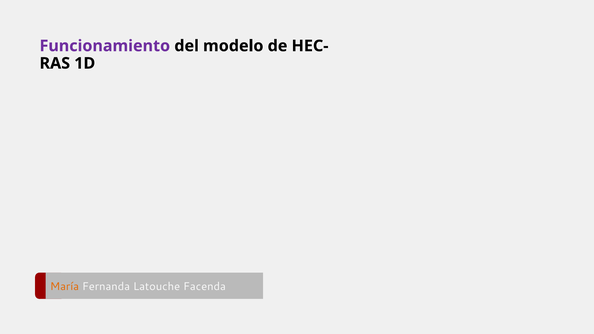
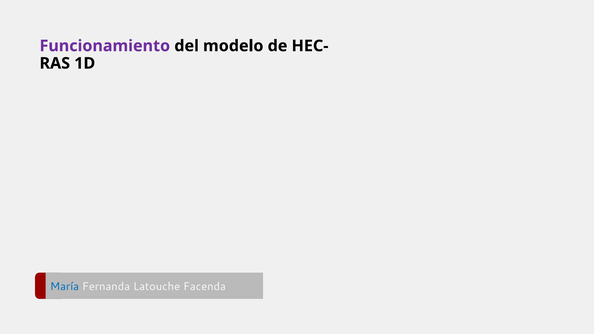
María colour: orange -> blue
